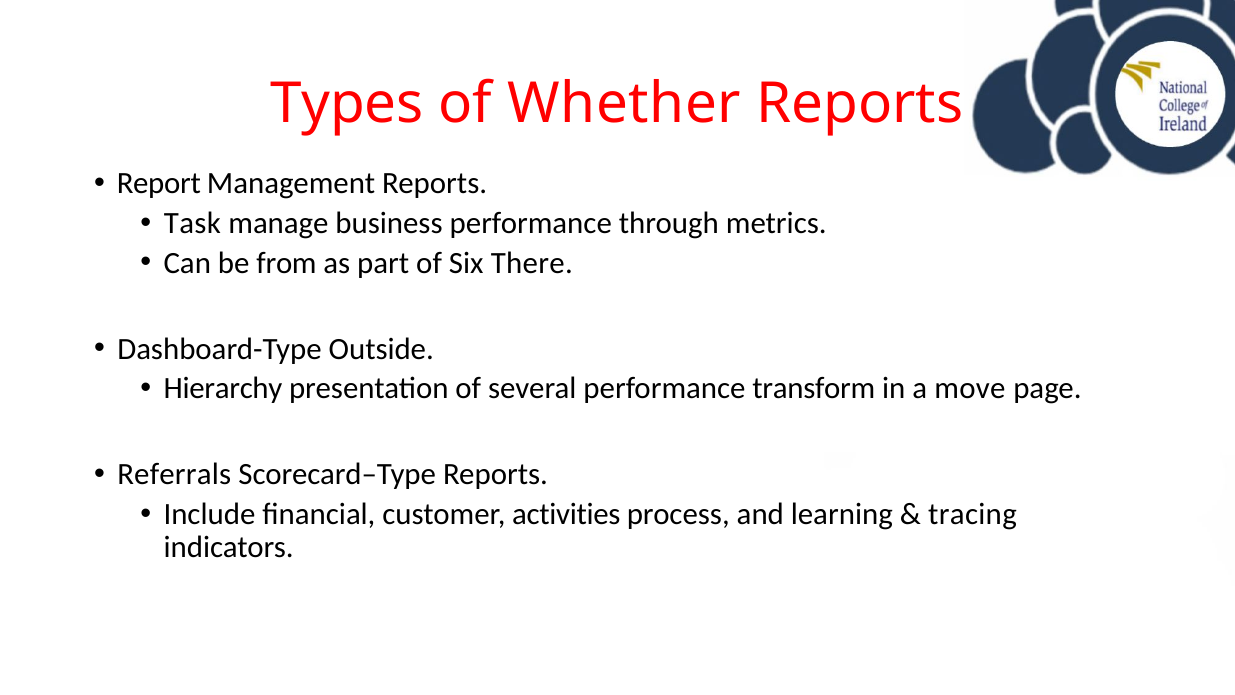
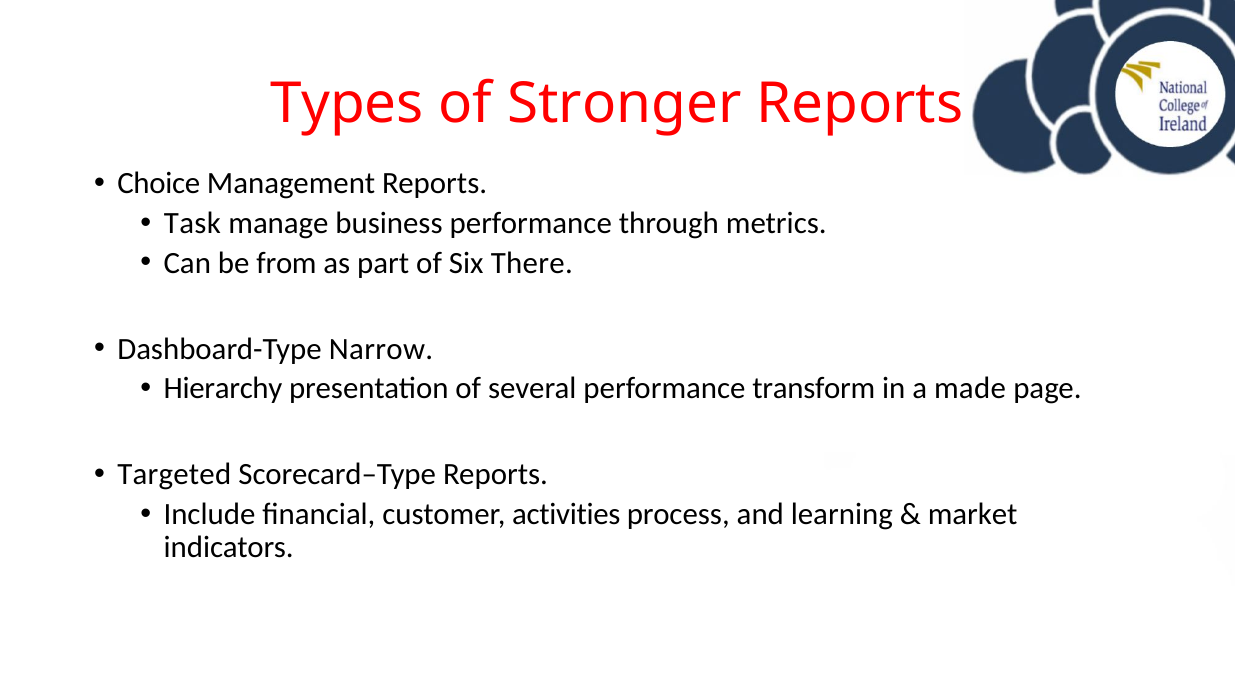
Whether: Whether -> Stronger
Report: Report -> Choice
Outside: Outside -> Narrow
move: move -> made
Referrals: Referrals -> Targeted
tracing: tracing -> market
